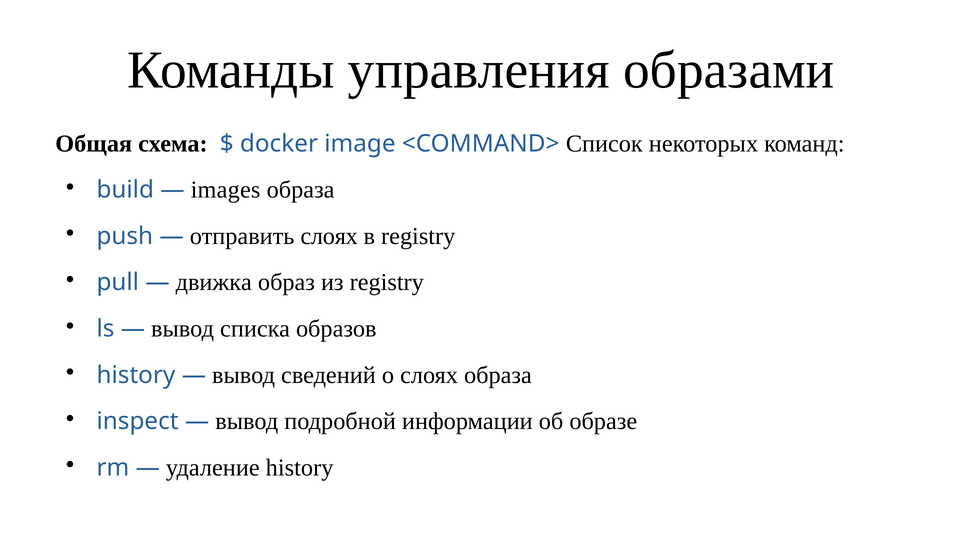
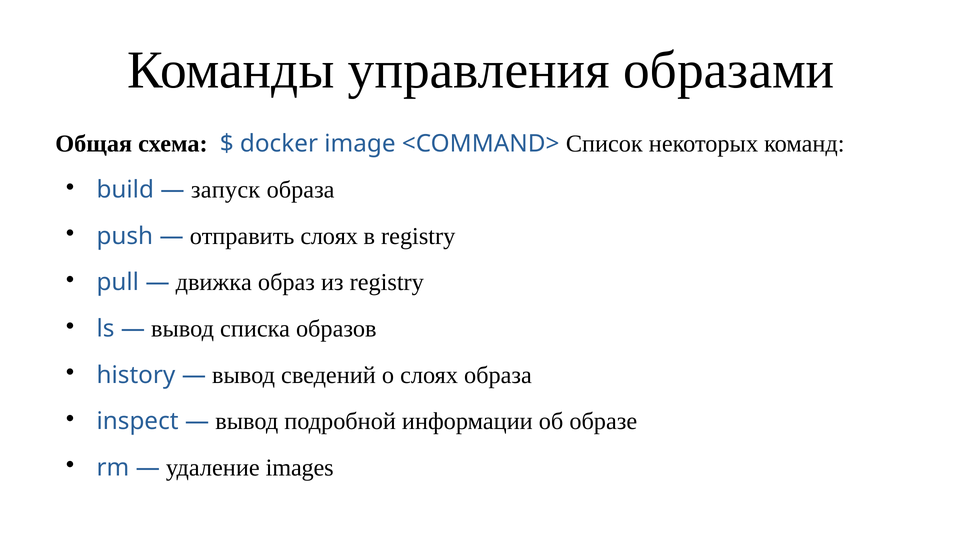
images: images -> запуск
удаление history: history -> images
